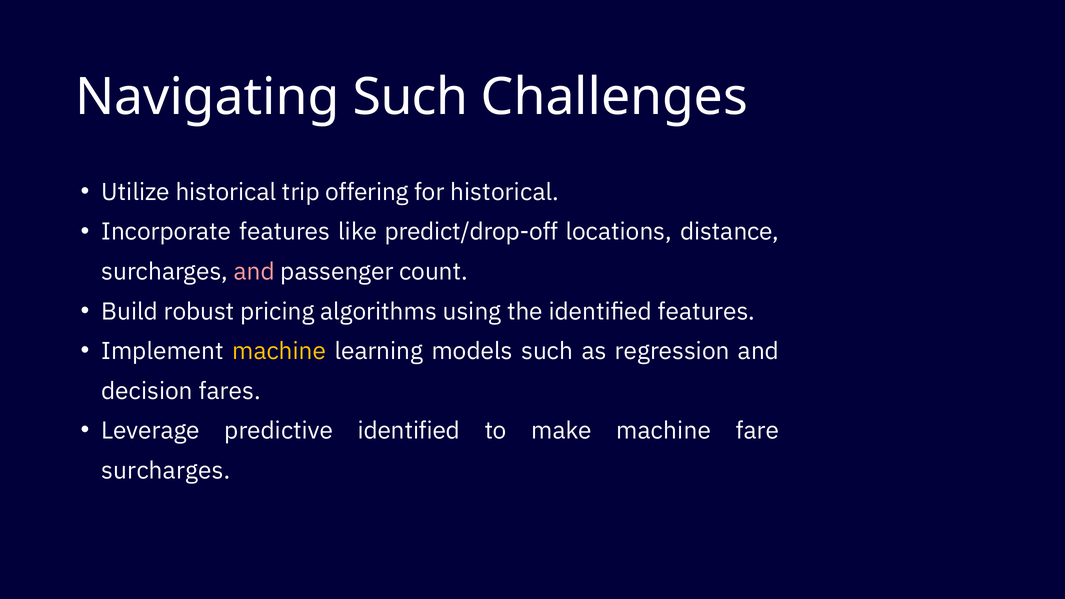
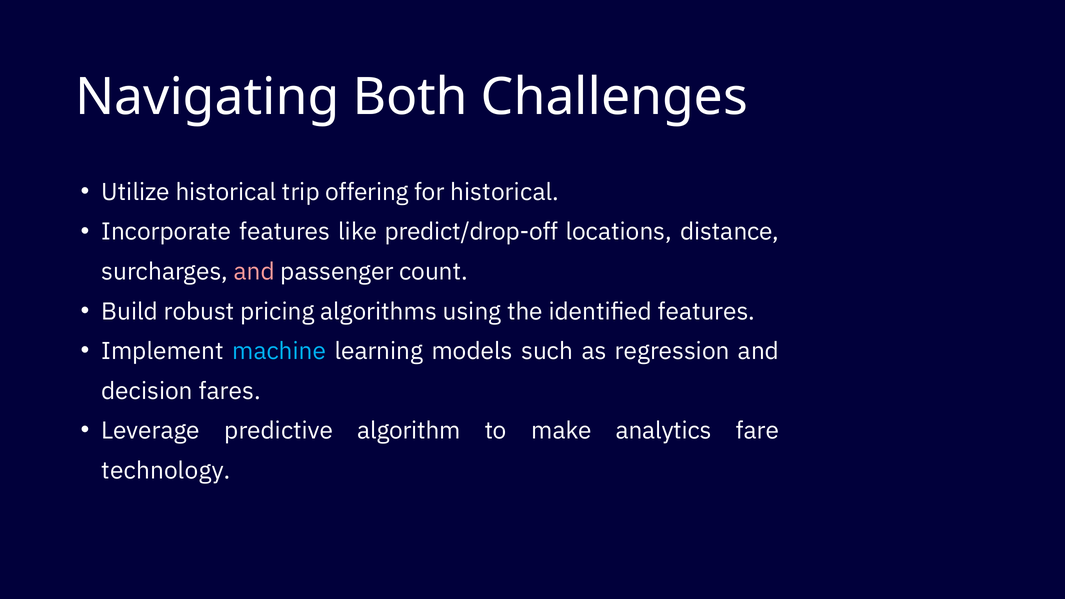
Navigating Such: Such -> Both
machine at (279, 351) colour: yellow -> light blue
predictive identified: identified -> algorithm
make machine: machine -> analytics
surcharges at (166, 471): surcharges -> technology
